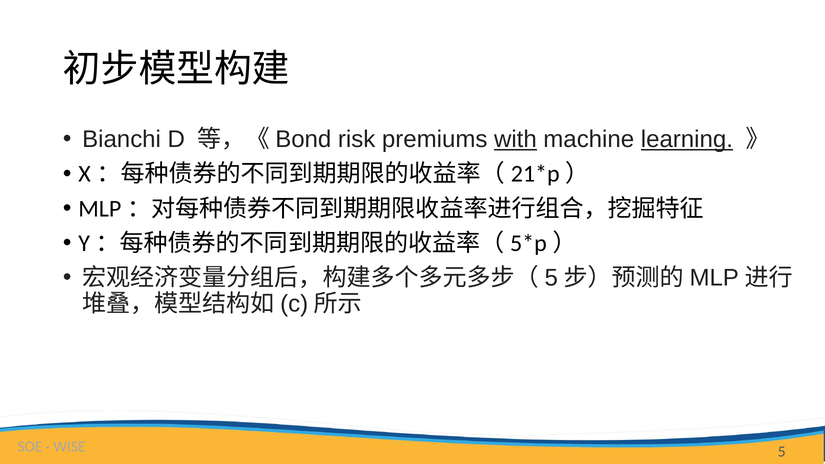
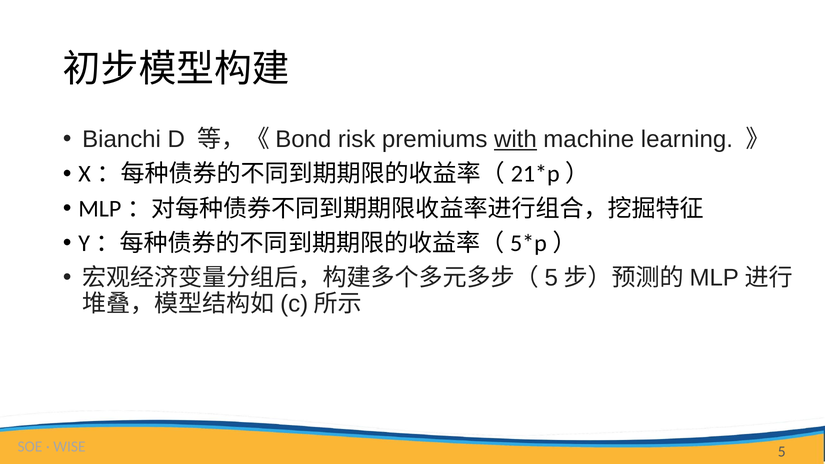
learning underline: present -> none
